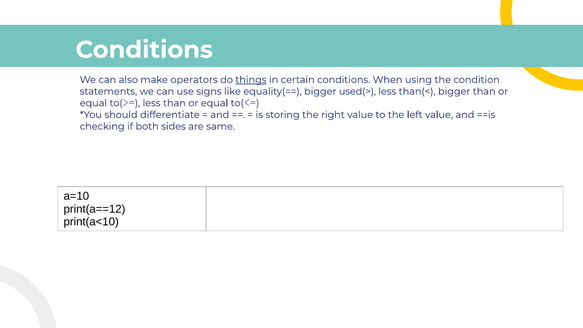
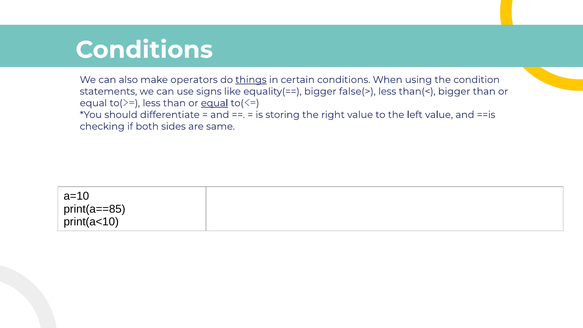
used(>: used(> -> false(>
equal at (214, 103) underline: none -> present
print(a==12: print(a==12 -> print(a==85
